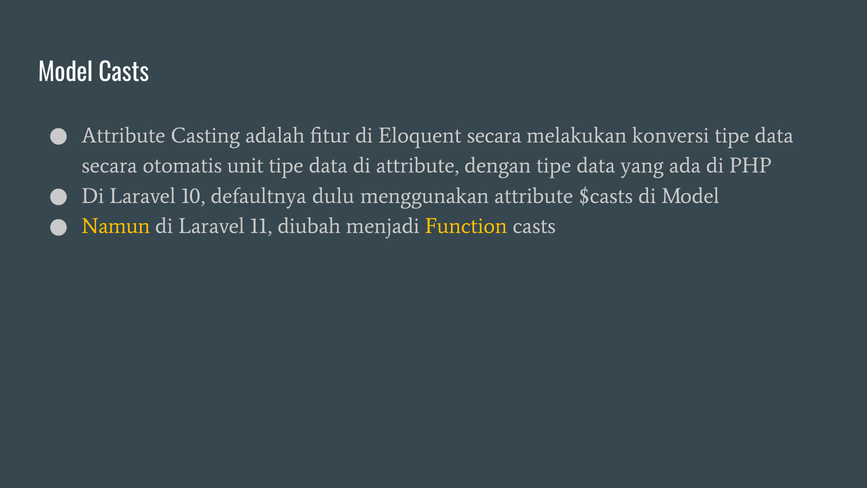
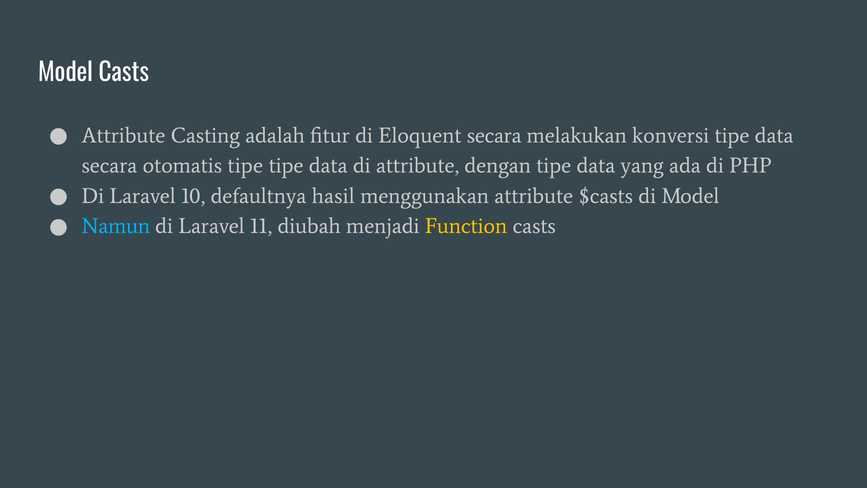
otomatis unit: unit -> tipe
dulu: dulu -> hasil
Namun colour: yellow -> light blue
